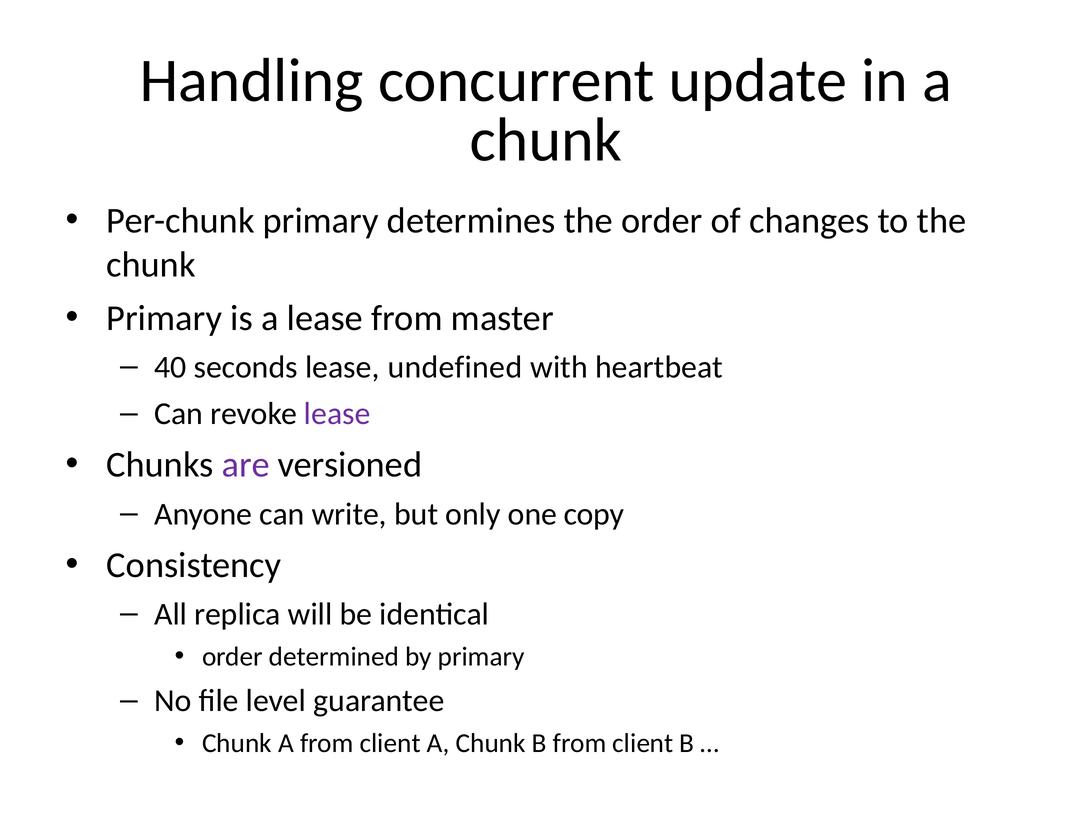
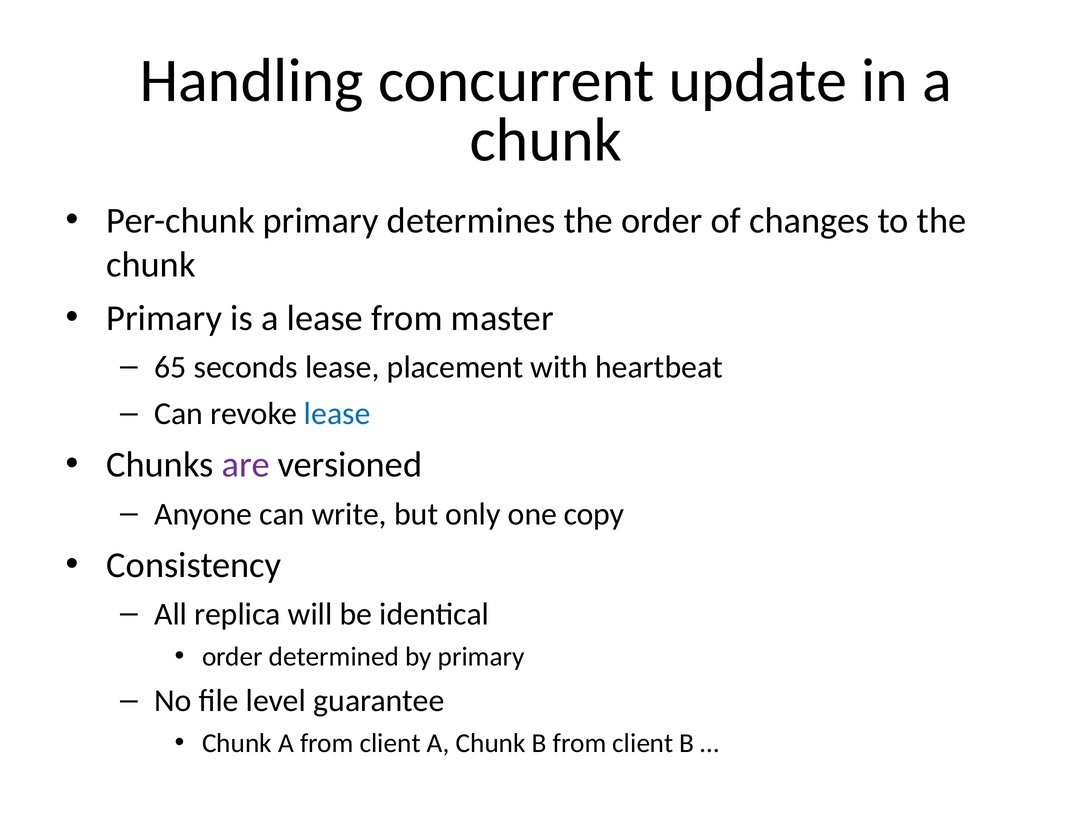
40: 40 -> 65
undefined: undefined -> placement
lease at (337, 414) colour: purple -> blue
